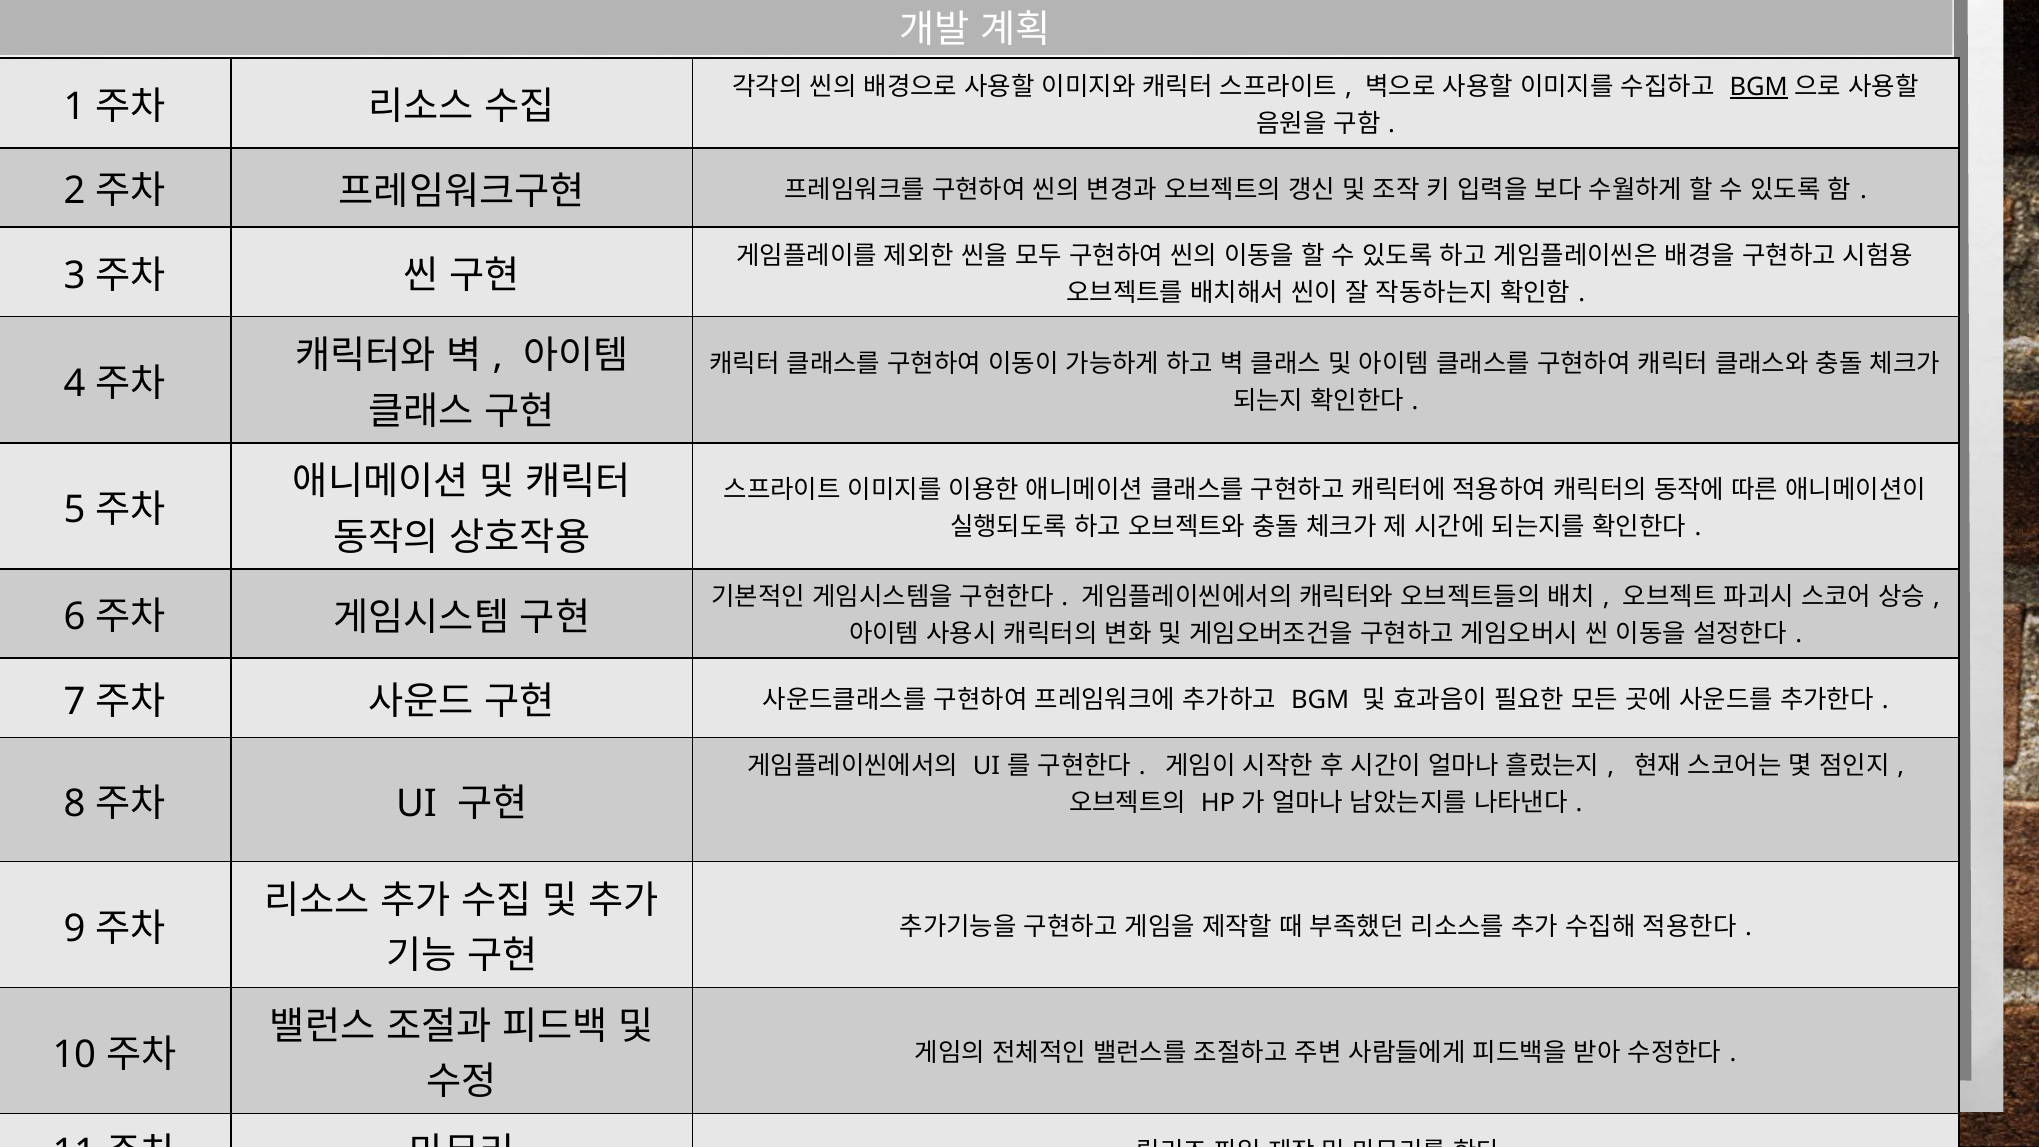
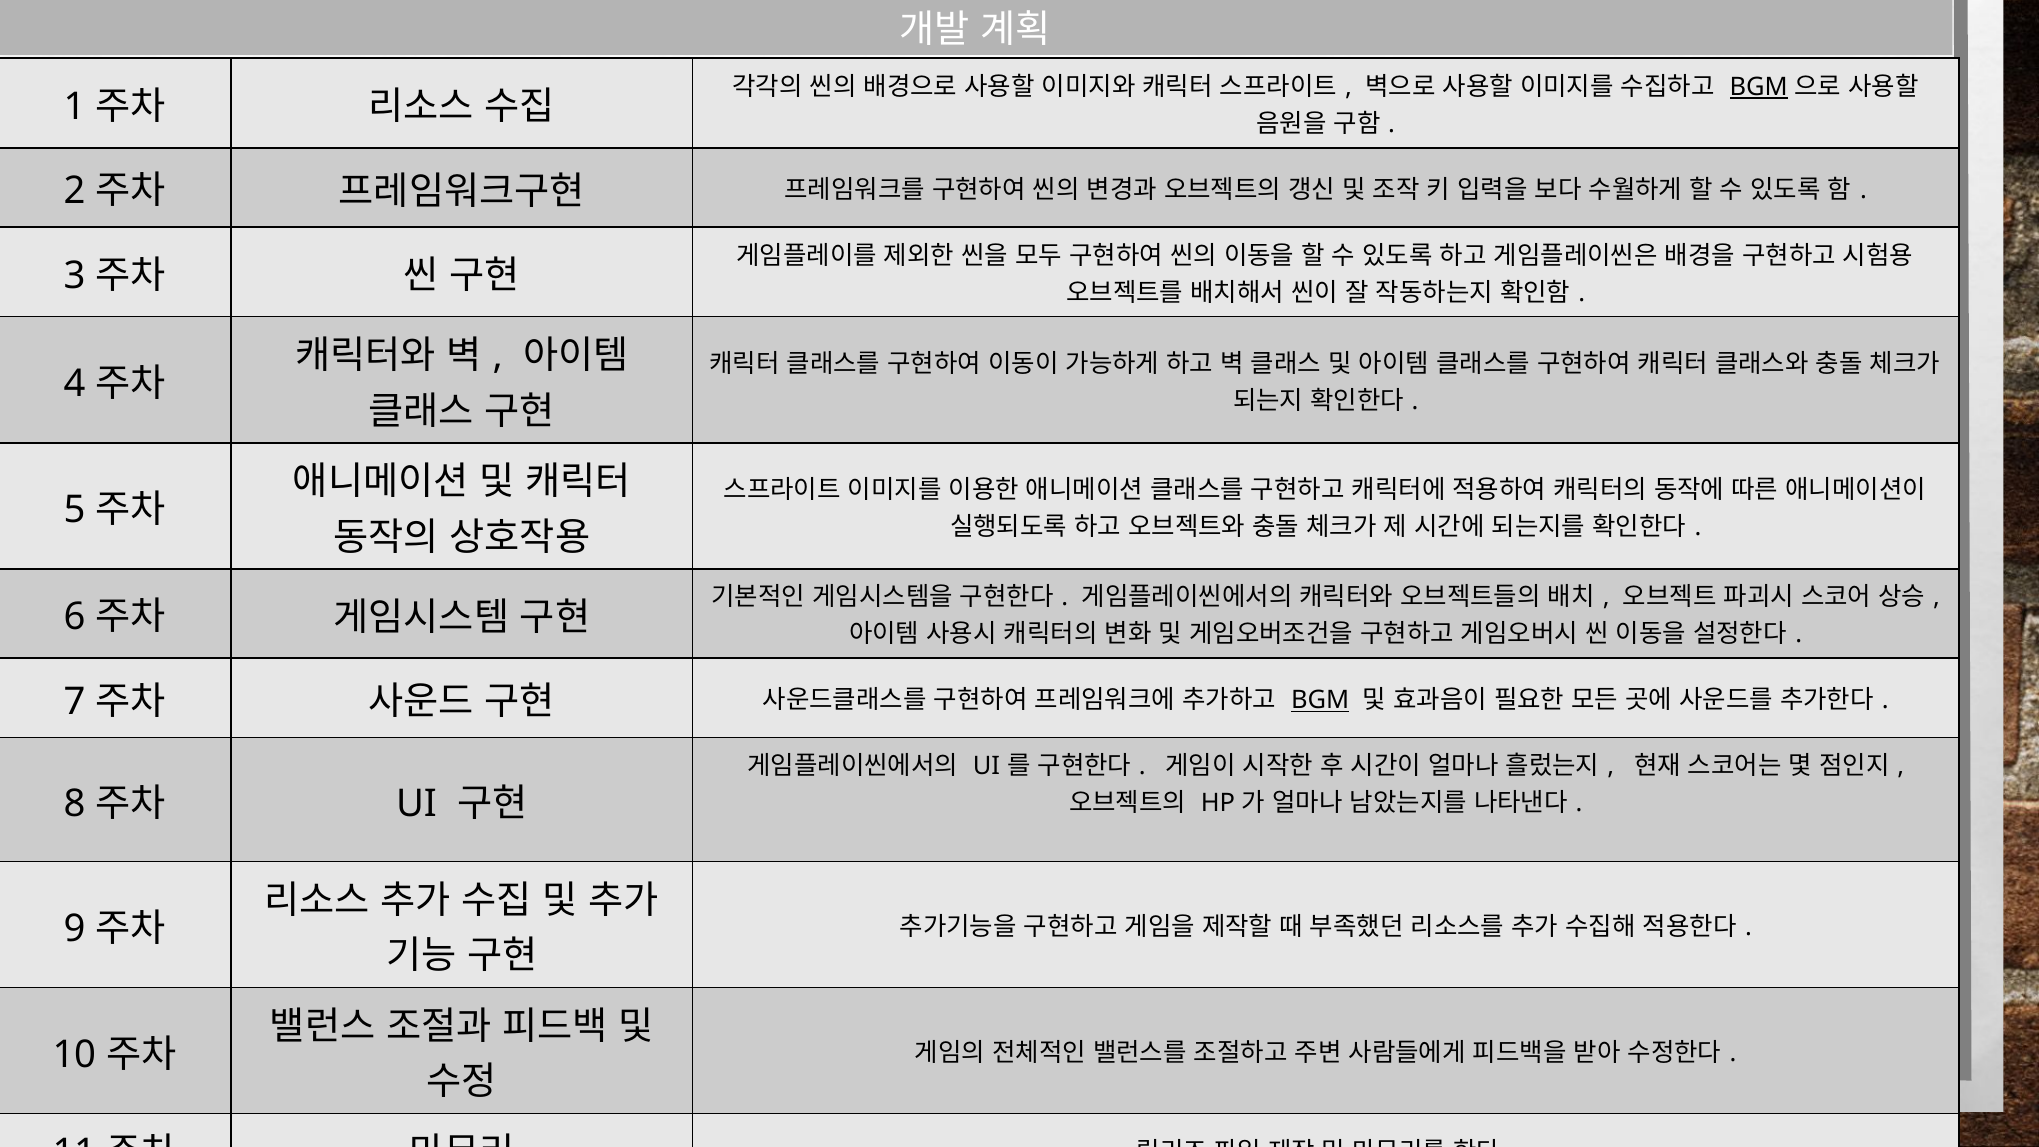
BGM at (1320, 700) underline: none -> present
